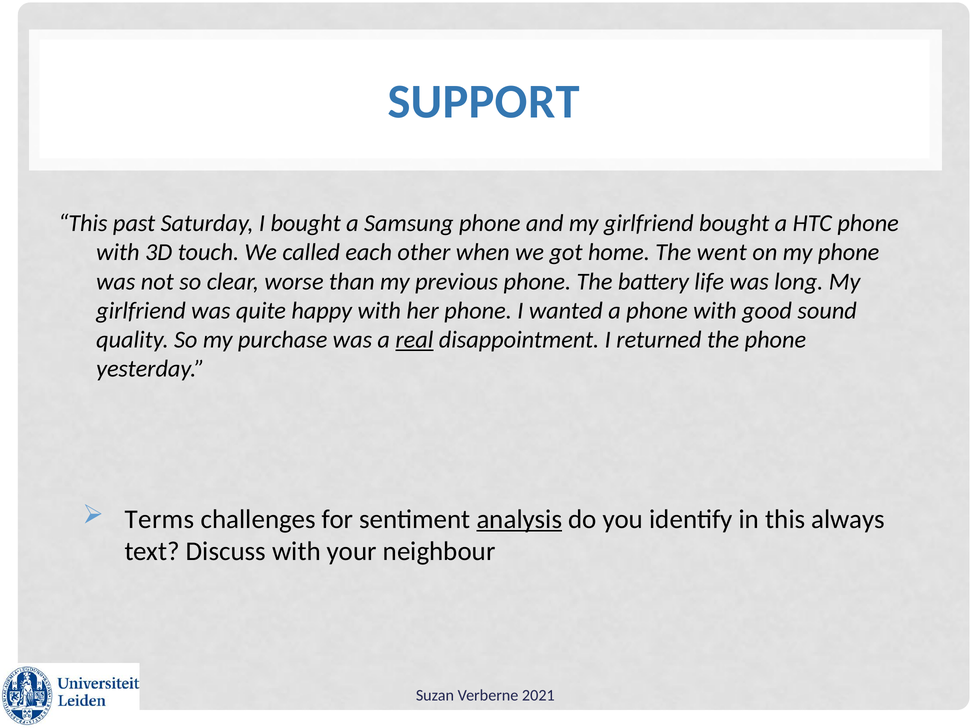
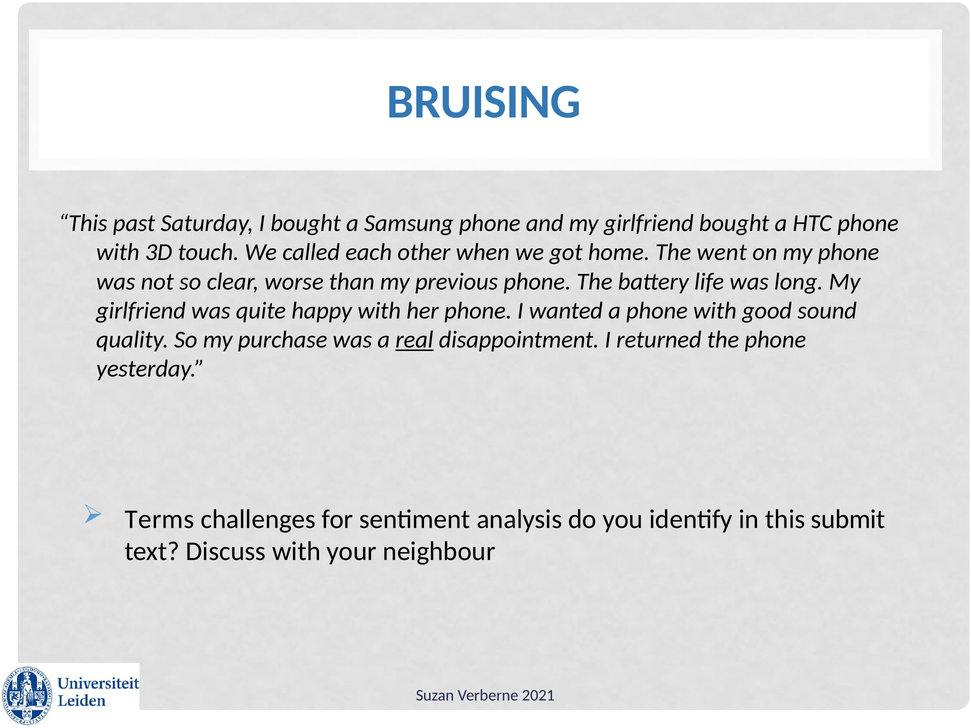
SUPPORT: SUPPORT -> BRUISING
analysis underline: present -> none
always: always -> submit
